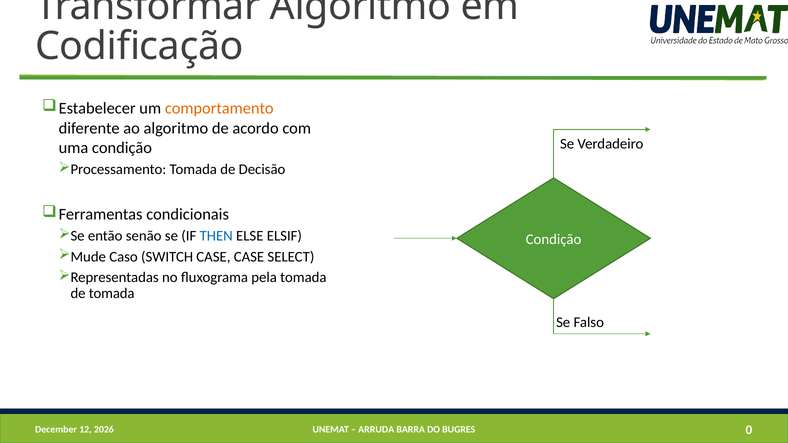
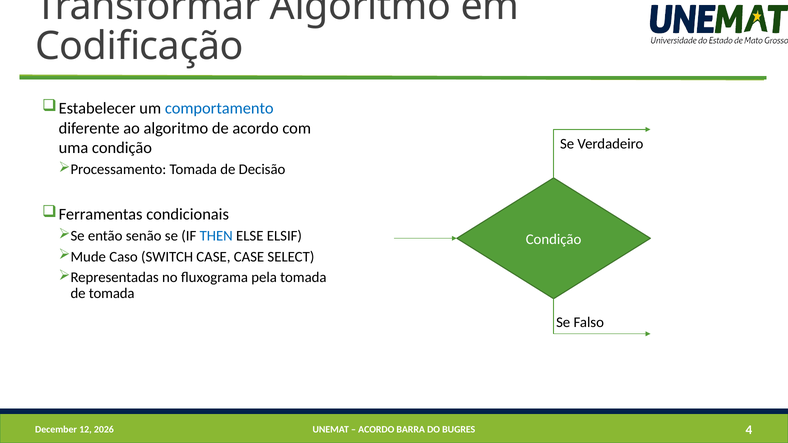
comportamento colour: orange -> blue
ARRUDA at (376, 430): ARRUDA -> ACORDO
0: 0 -> 4
